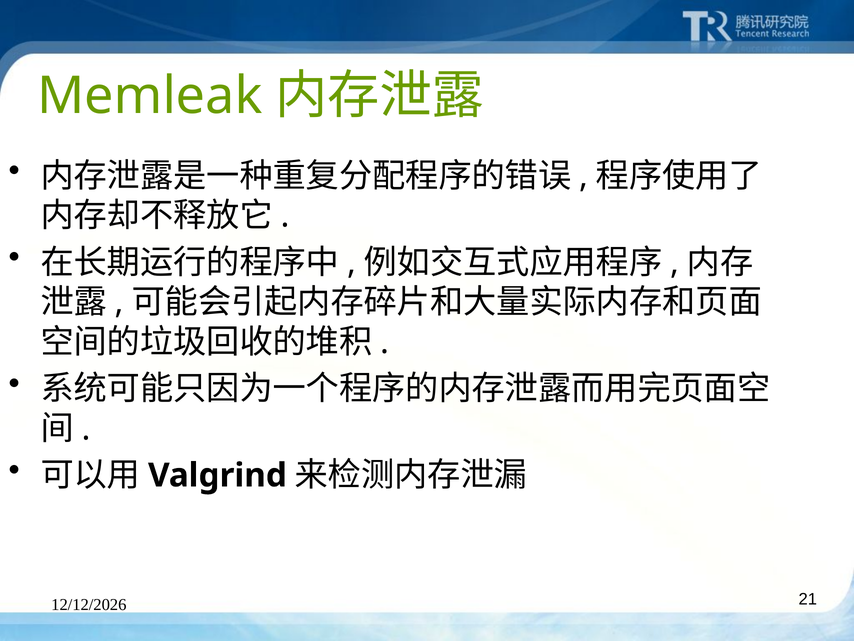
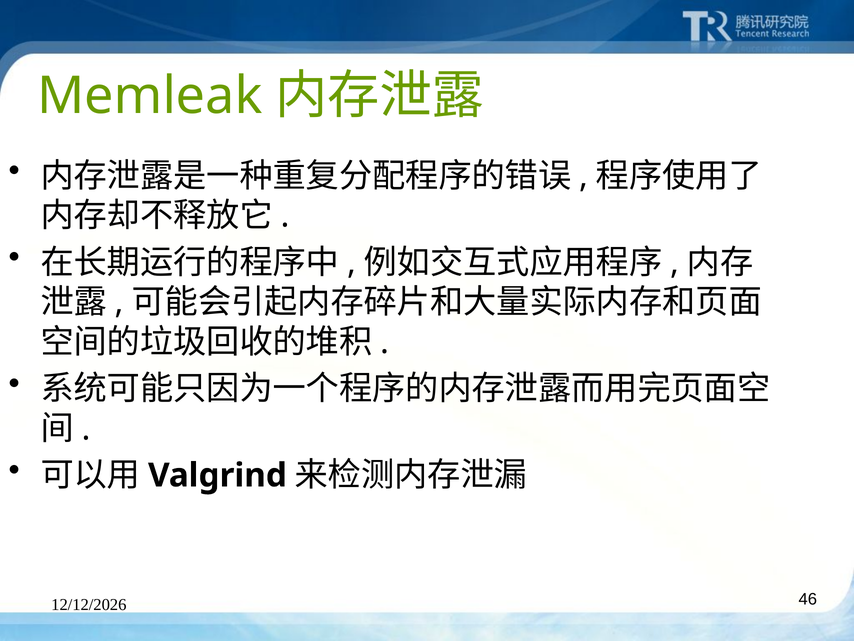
21: 21 -> 46
